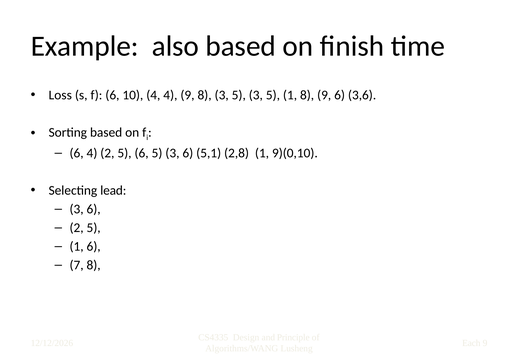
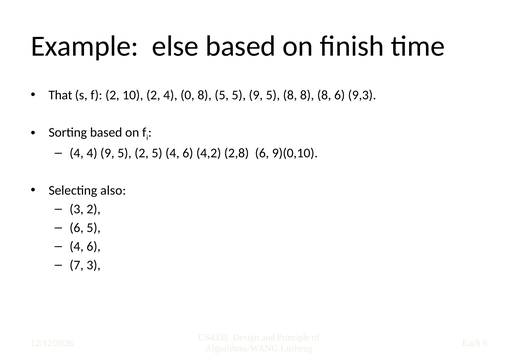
also: also -> else
Loss: Loss -> That
f 6: 6 -> 2
10 4: 4 -> 2
4 9: 9 -> 0
8 3: 3 -> 5
3 at (256, 95): 3 -> 9
5 1: 1 -> 8
9 at (324, 95): 9 -> 8
3,6: 3,6 -> 9,3
6 at (77, 153): 6 -> 4
4 2: 2 -> 9
5 6: 6 -> 2
3 at (172, 153): 3 -> 4
5,1: 5,1 -> 4,2
2,8 1: 1 -> 6
lead: lead -> also
6 at (94, 209): 6 -> 2
2 at (77, 228): 2 -> 6
1 at (77, 246): 1 -> 4
7 8: 8 -> 3
